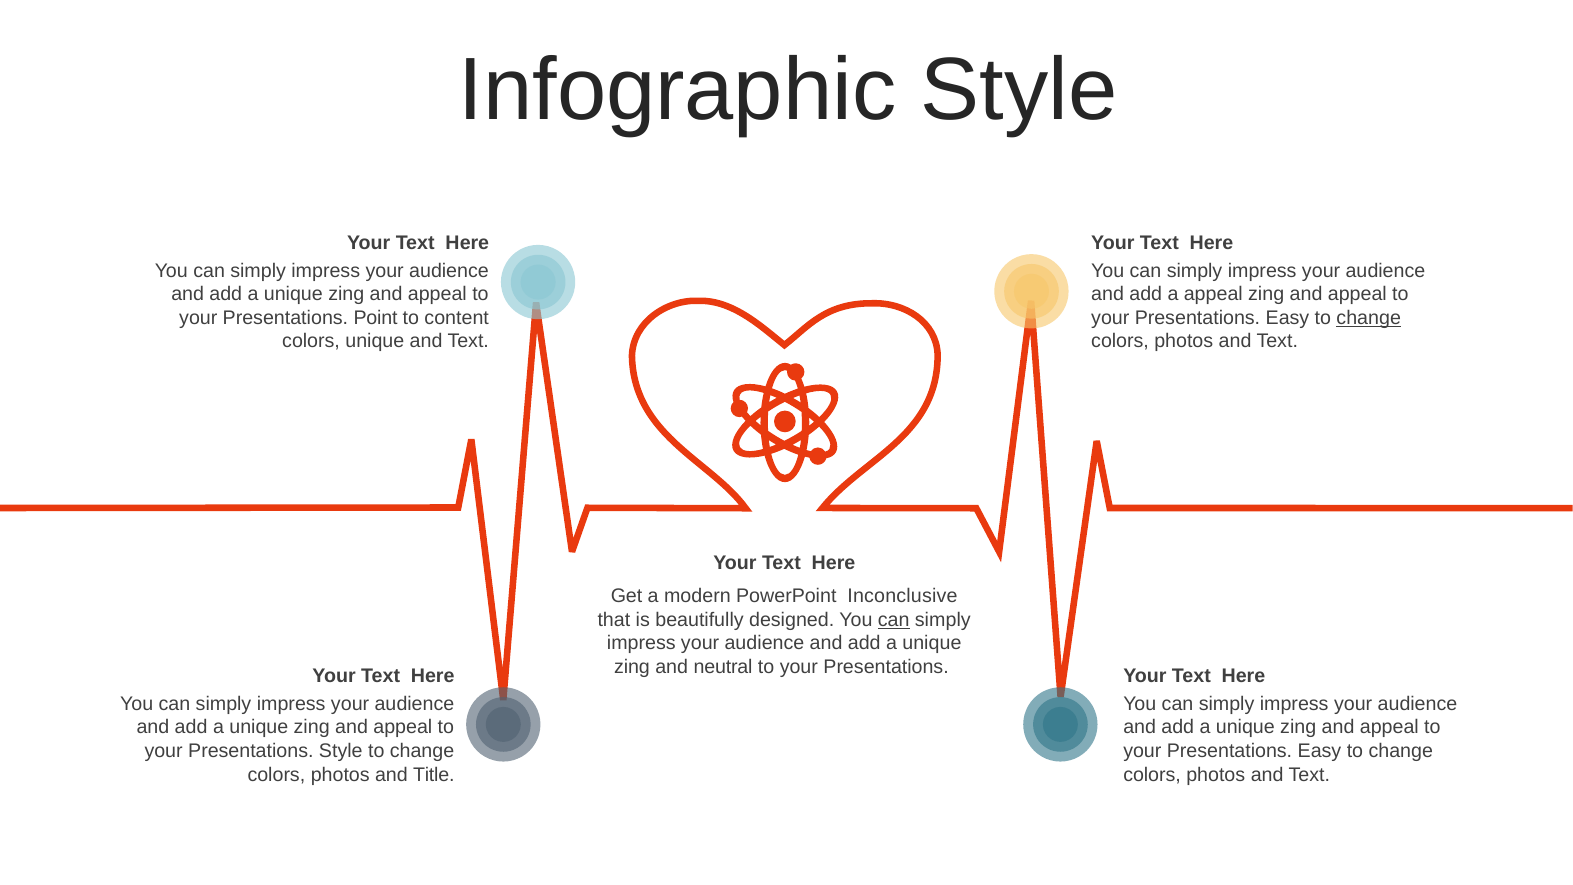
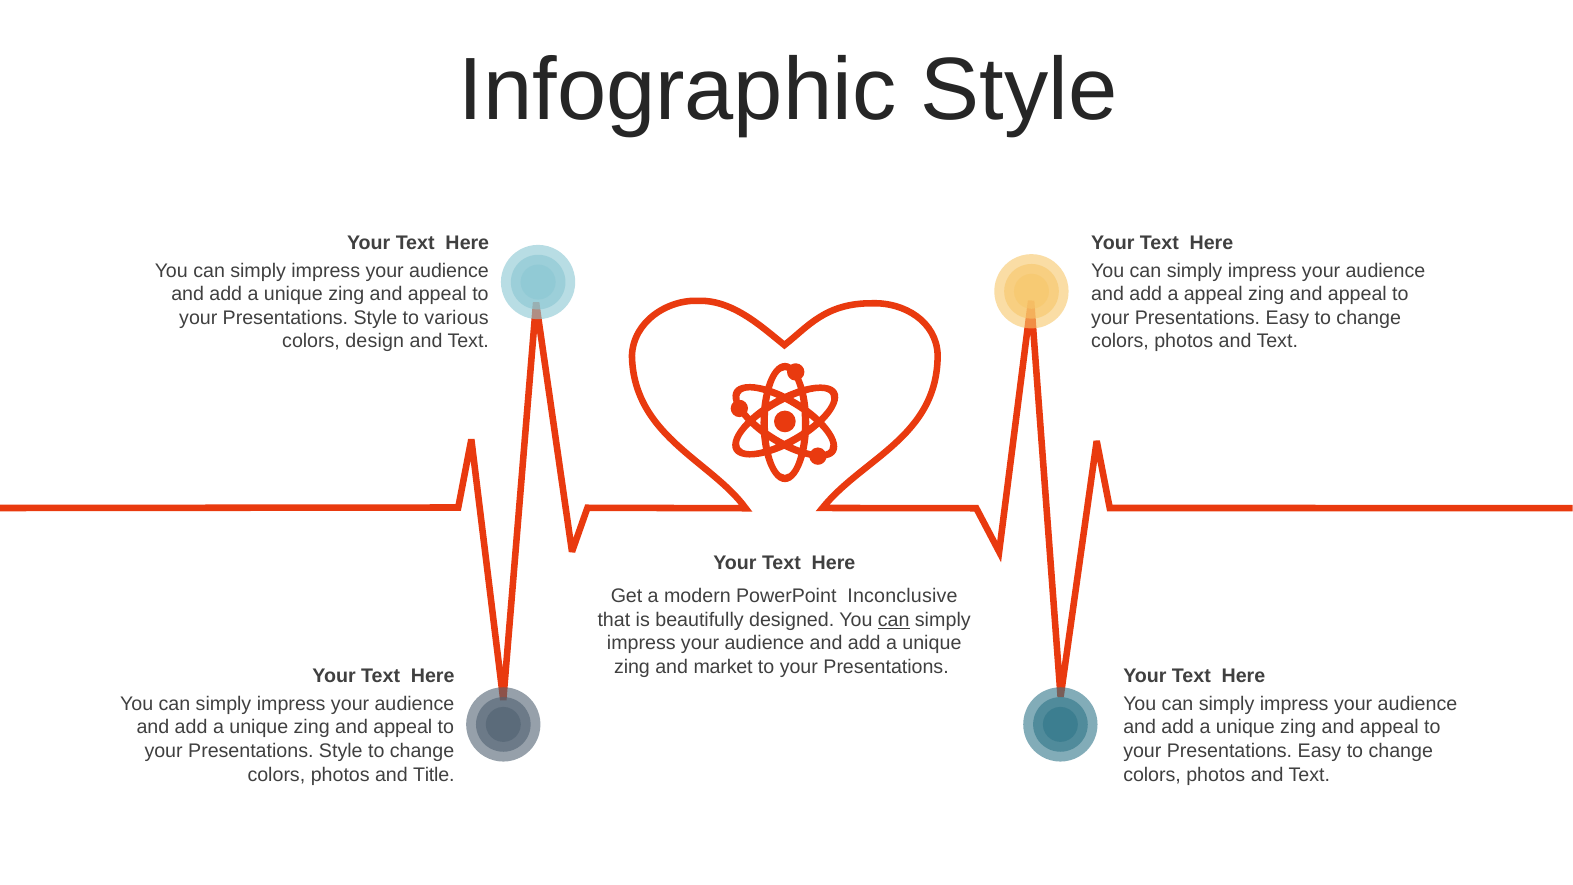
Point at (376, 318): Point -> Style
content: content -> various
change at (1369, 318) underline: present -> none
colors unique: unique -> design
neutral: neutral -> market
